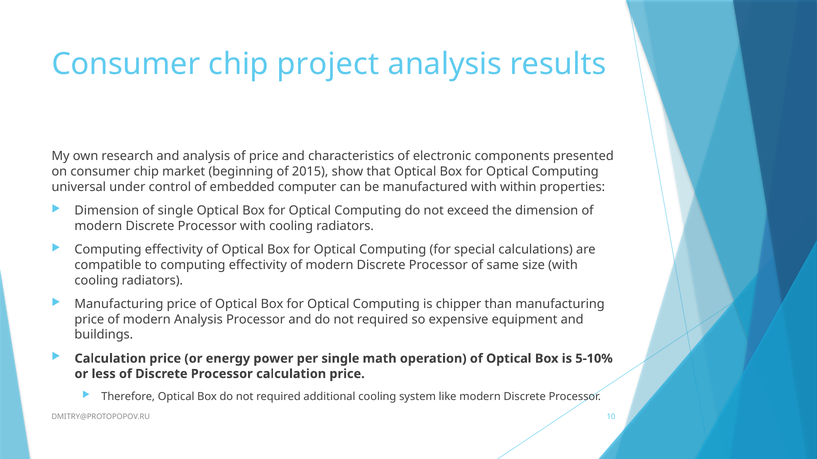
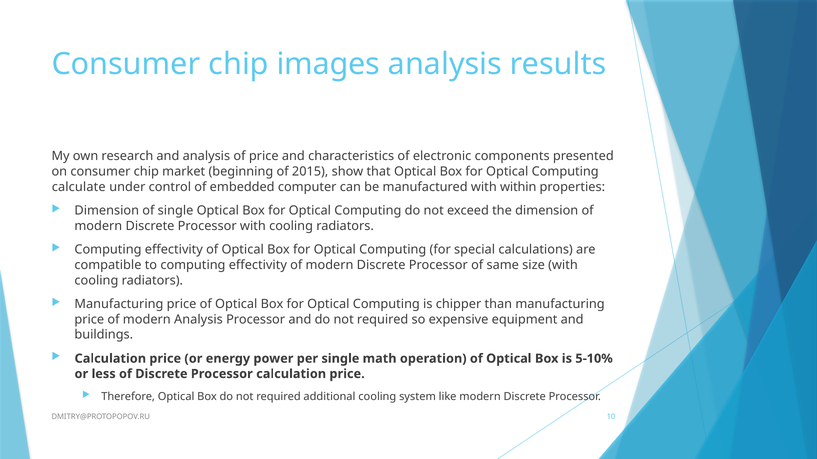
project: project -> images
universal: universal -> calculate
